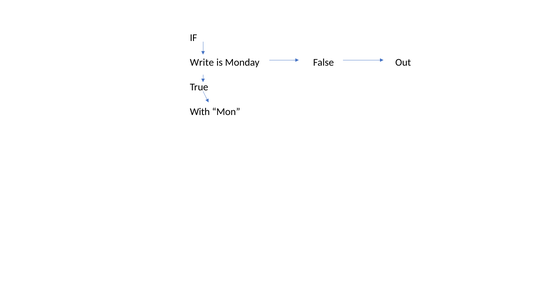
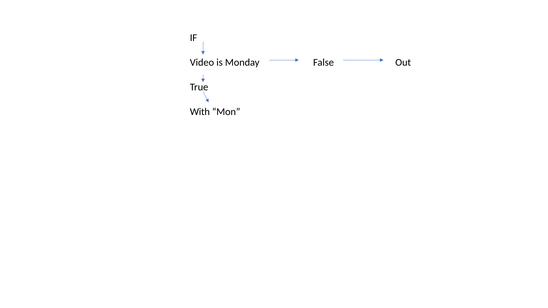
Write: Write -> Video
